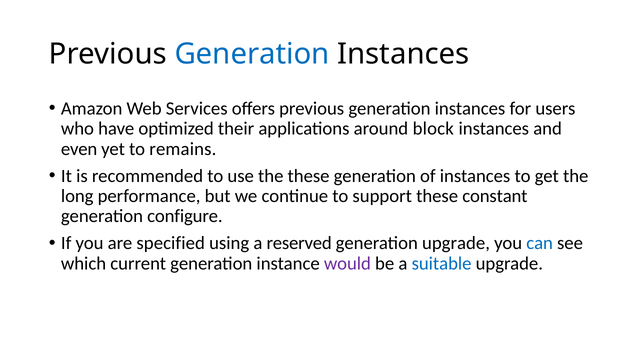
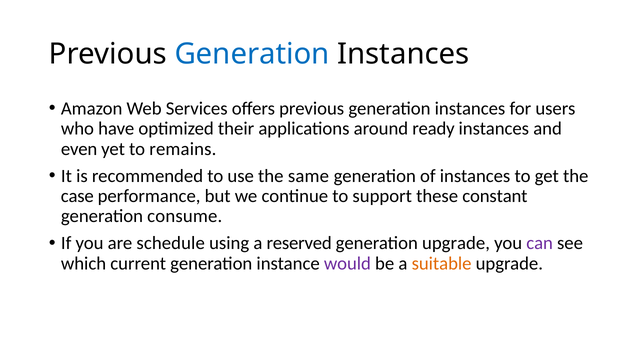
block: block -> ready
the these: these -> same
long: long -> case
configure: configure -> consume
specified: specified -> schedule
can colour: blue -> purple
suitable colour: blue -> orange
